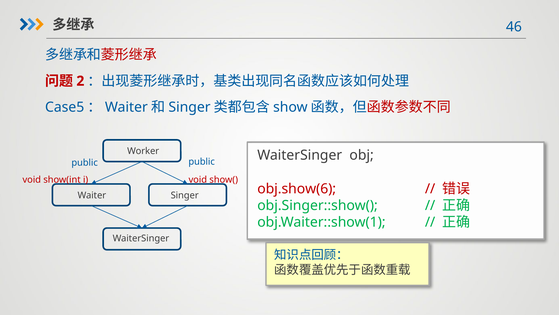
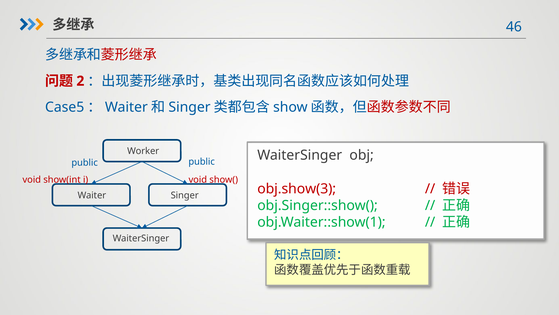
obj.show(6: obj.show(6 -> obj.show(3
